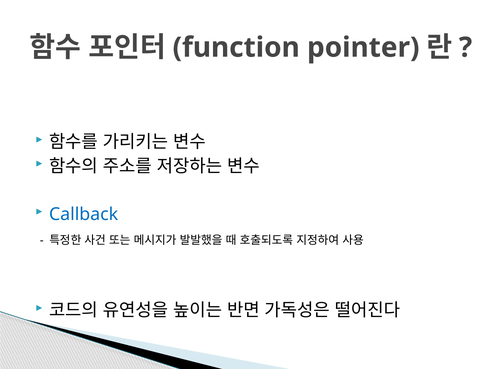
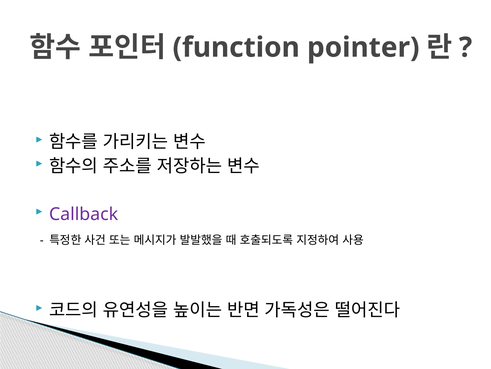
Callback colour: blue -> purple
